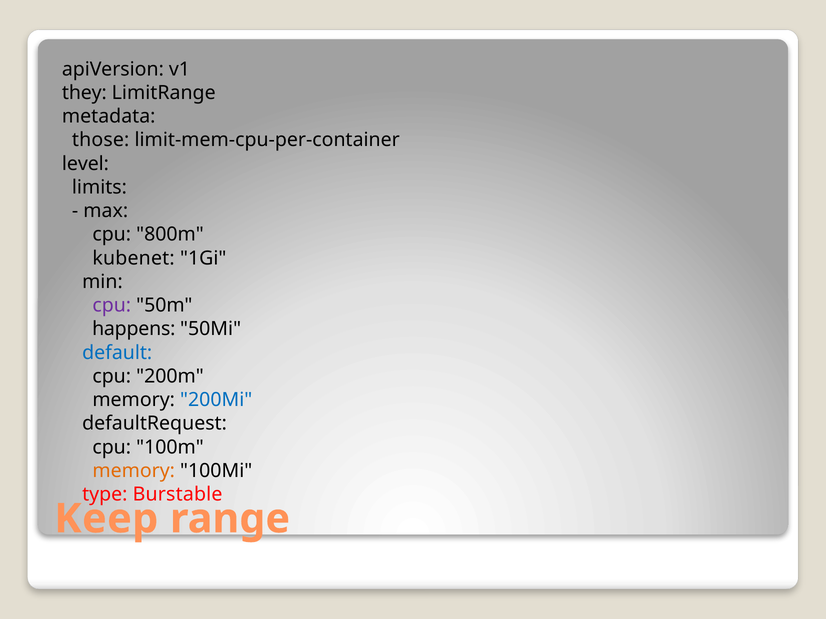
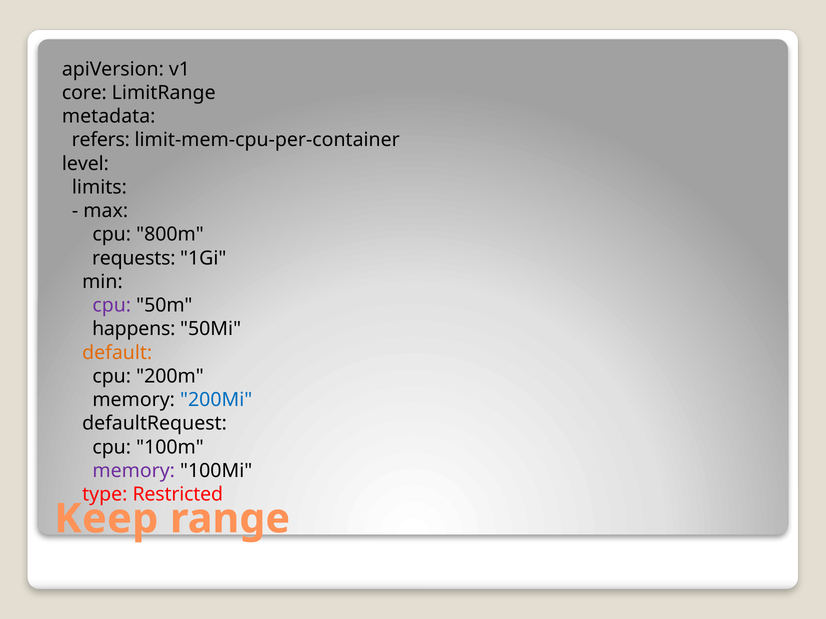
they: they -> core
those: those -> refers
kubenet: kubenet -> requests
default colour: blue -> orange
memory at (134, 471) colour: orange -> purple
Burstable: Burstable -> Restricted
